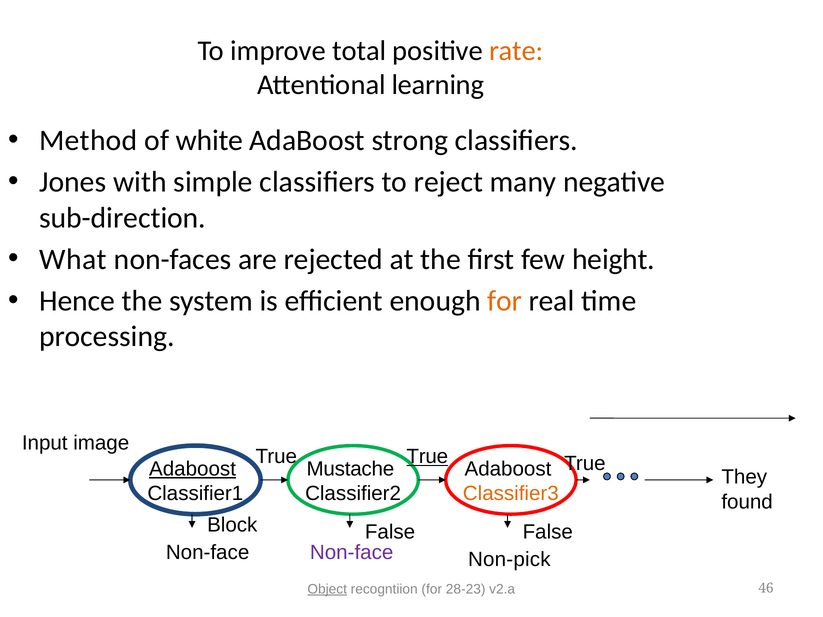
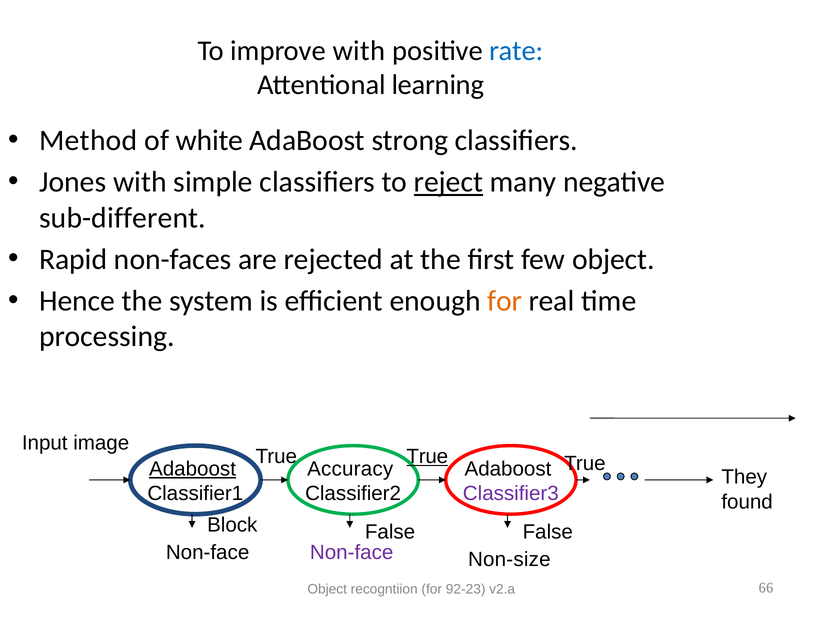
improve total: total -> with
rate colour: orange -> blue
reject underline: none -> present
sub-direction: sub-direction -> sub-different
What: What -> Rapid
few height: height -> object
Mustache: Mustache -> Accuracy
Classifier3 colour: orange -> purple
Non-pick: Non-pick -> Non-size
Object at (327, 589) underline: present -> none
28-23: 28-23 -> 92-23
46: 46 -> 66
